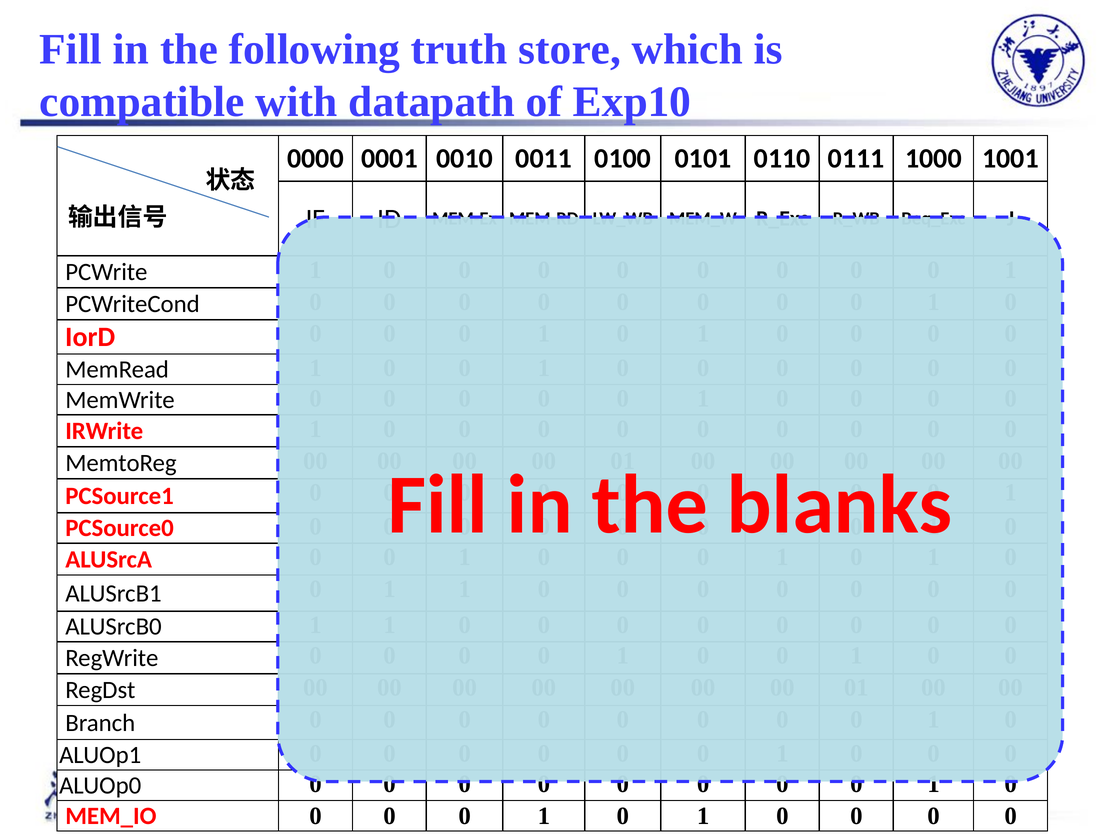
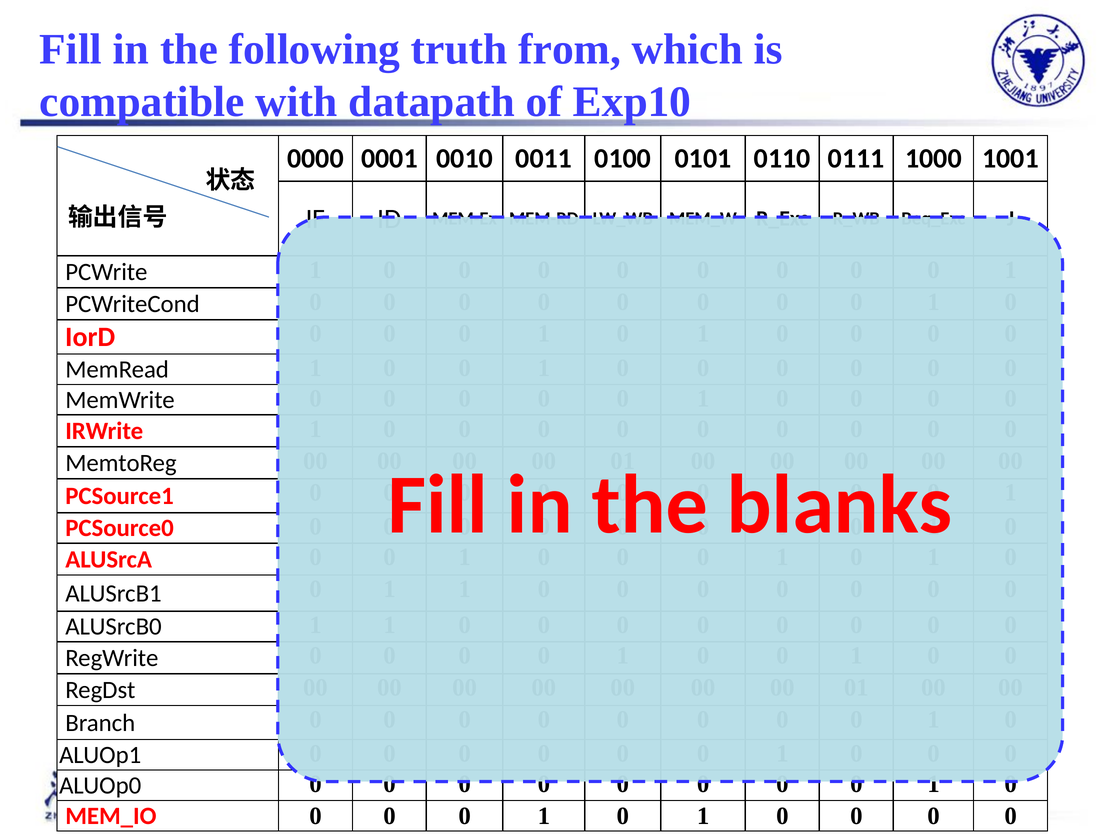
store: store -> from
